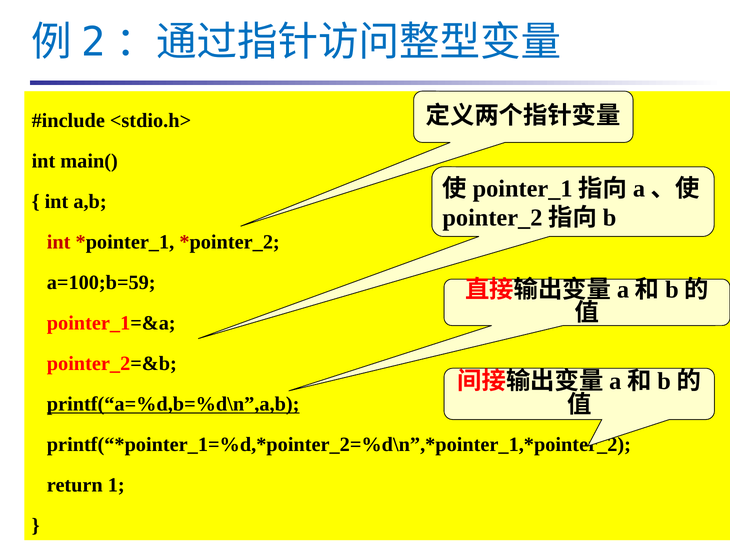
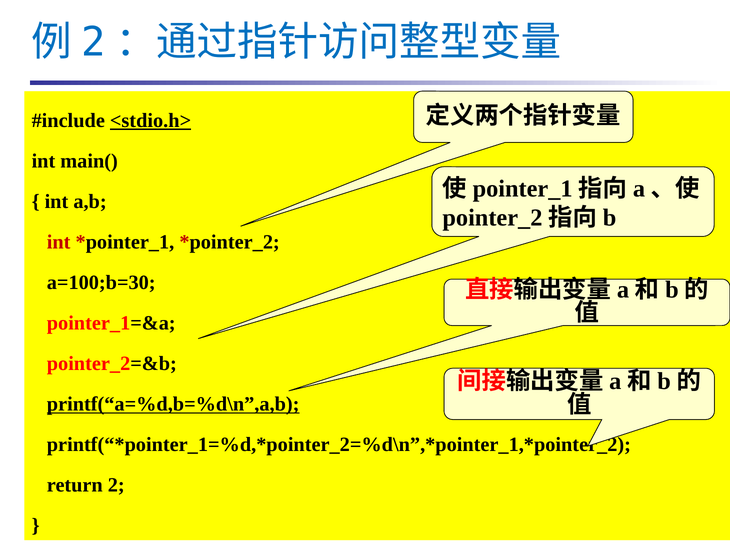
<stdio.h> underline: none -> present
a=100;b=59: a=100;b=59 -> a=100;b=30
return 1: 1 -> 2
